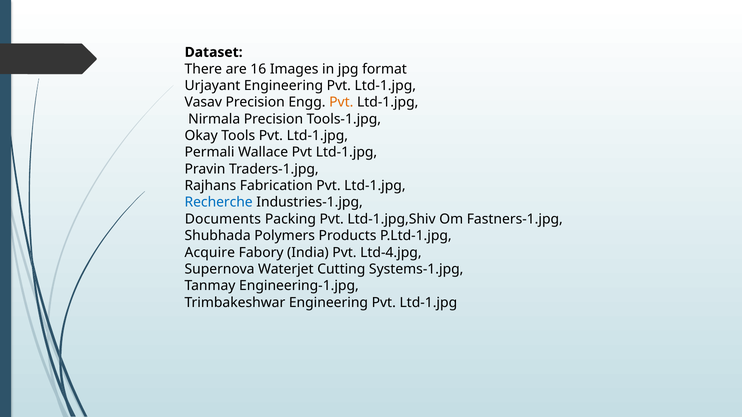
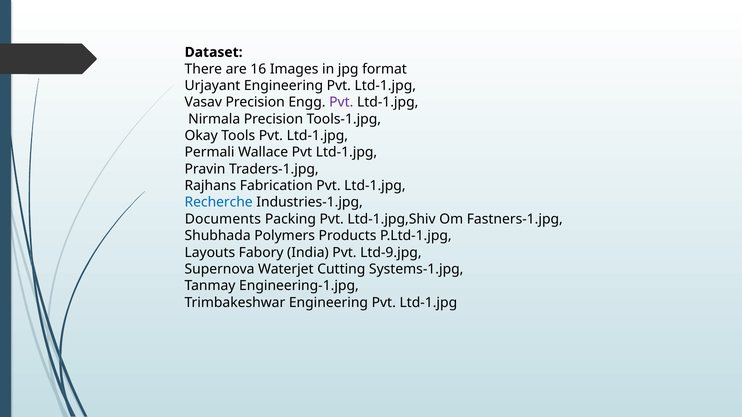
Pvt at (341, 102) colour: orange -> purple
Acquire: Acquire -> Layouts
Ltd-4.jpg: Ltd-4.jpg -> Ltd-9.jpg
